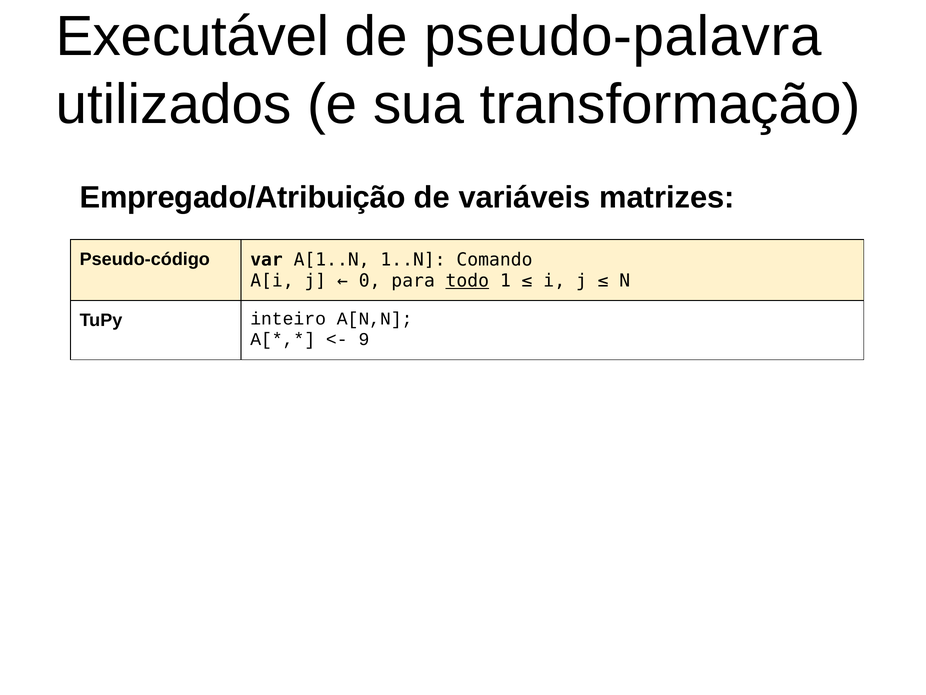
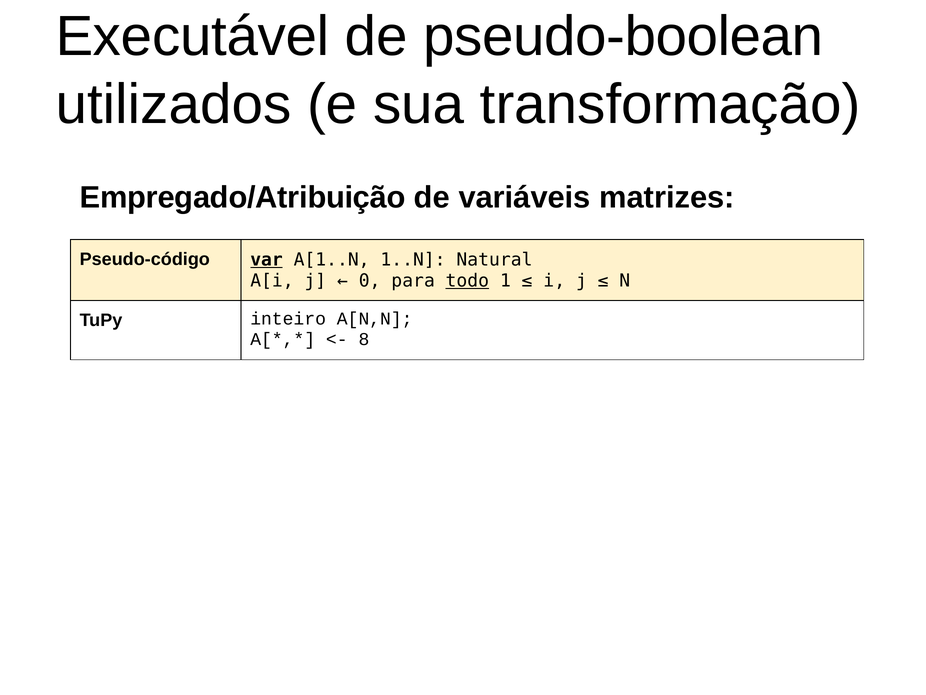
pseudo-palavra: pseudo-palavra -> pseudo-boolean
var underline: none -> present
Comando: Comando -> Natural
9: 9 -> 8
